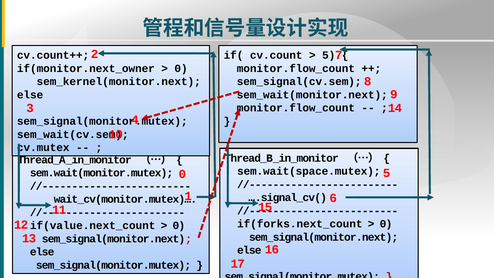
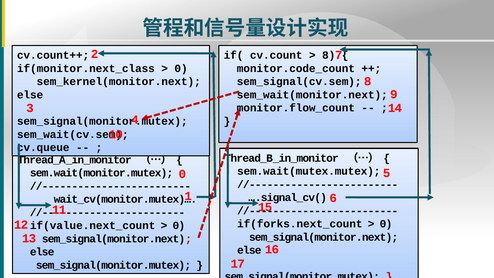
5 at (329, 55): 5 -> 8
monitor.flow_count at (296, 68): monitor.flow_count -> monitor.code_count
if(monitor.next_owner: if(monitor.next_owner -> if(monitor.next_class
cv.mutex: cv.mutex -> cv.queue
sem.wait(space.mutex: sem.wait(space.mutex -> sem.wait(mutex.mutex
